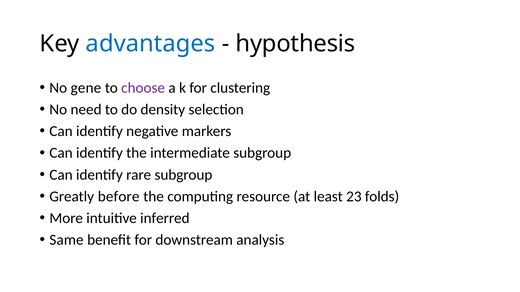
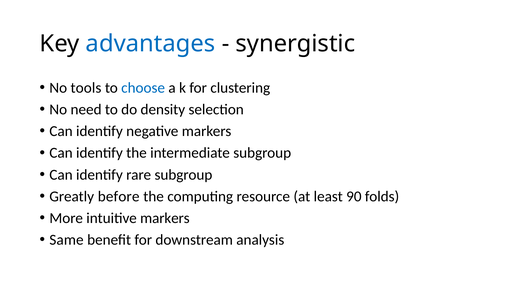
hypothesis: hypothesis -> synergistic
gene: gene -> tools
choose colour: purple -> blue
23: 23 -> 90
intuitive inferred: inferred -> markers
